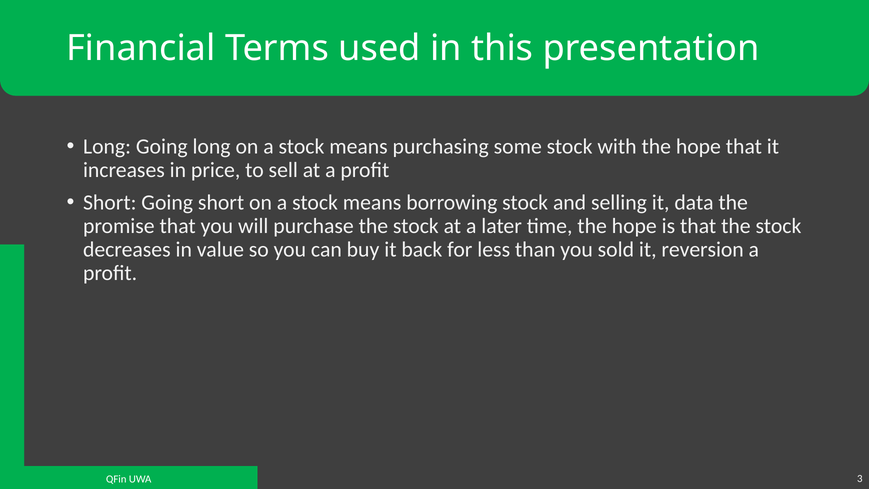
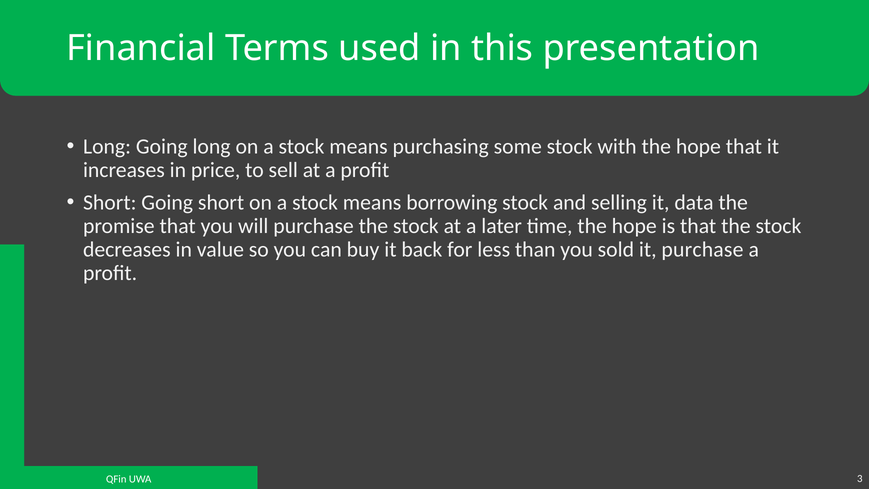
it reversion: reversion -> purchase
